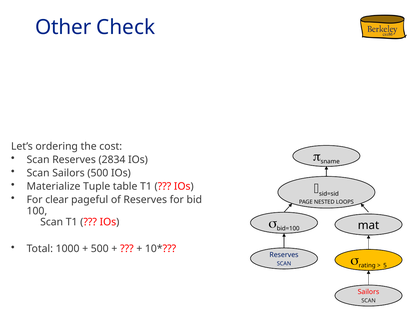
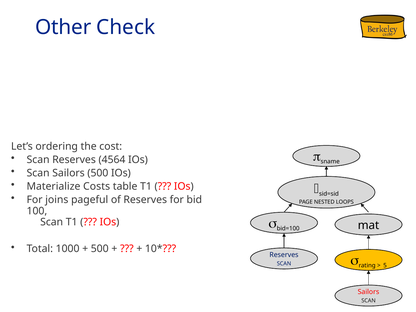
2834: 2834 -> 4564
Tuple: Tuple -> Costs
clear: clear -> joins
